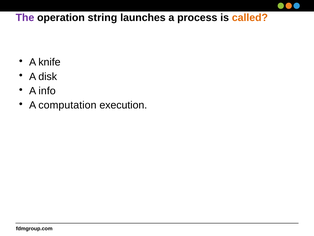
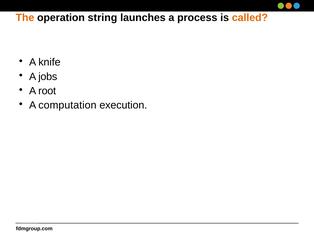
The colour: purple -> orange
disk: disk -> jobs
info: info -> root
